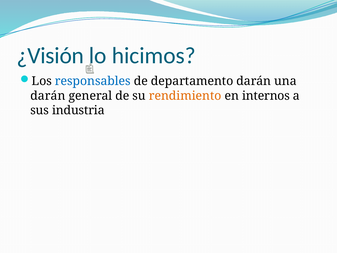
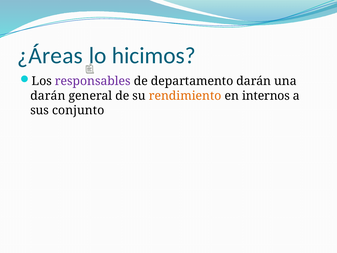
¿Visión: ¿Visión -> ¿Áreas
responsables colour: blue -> purple
industria: industria -> conjunto
